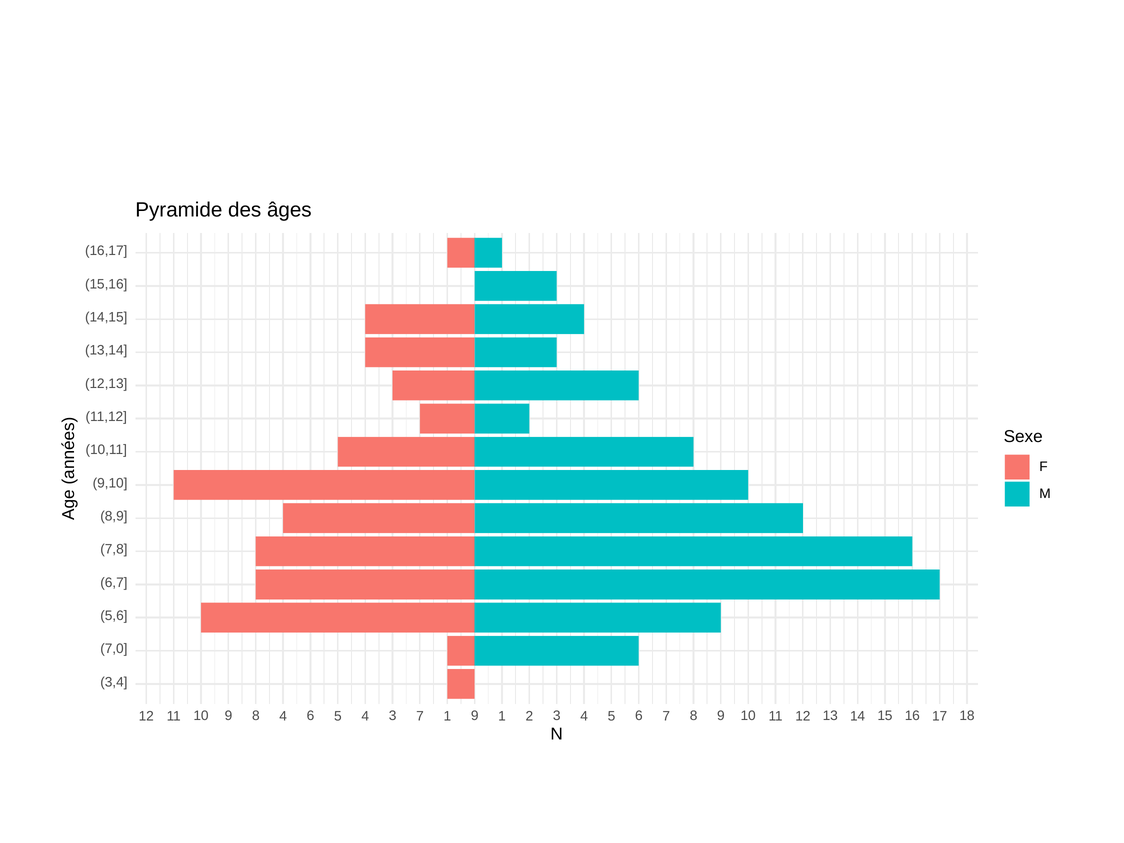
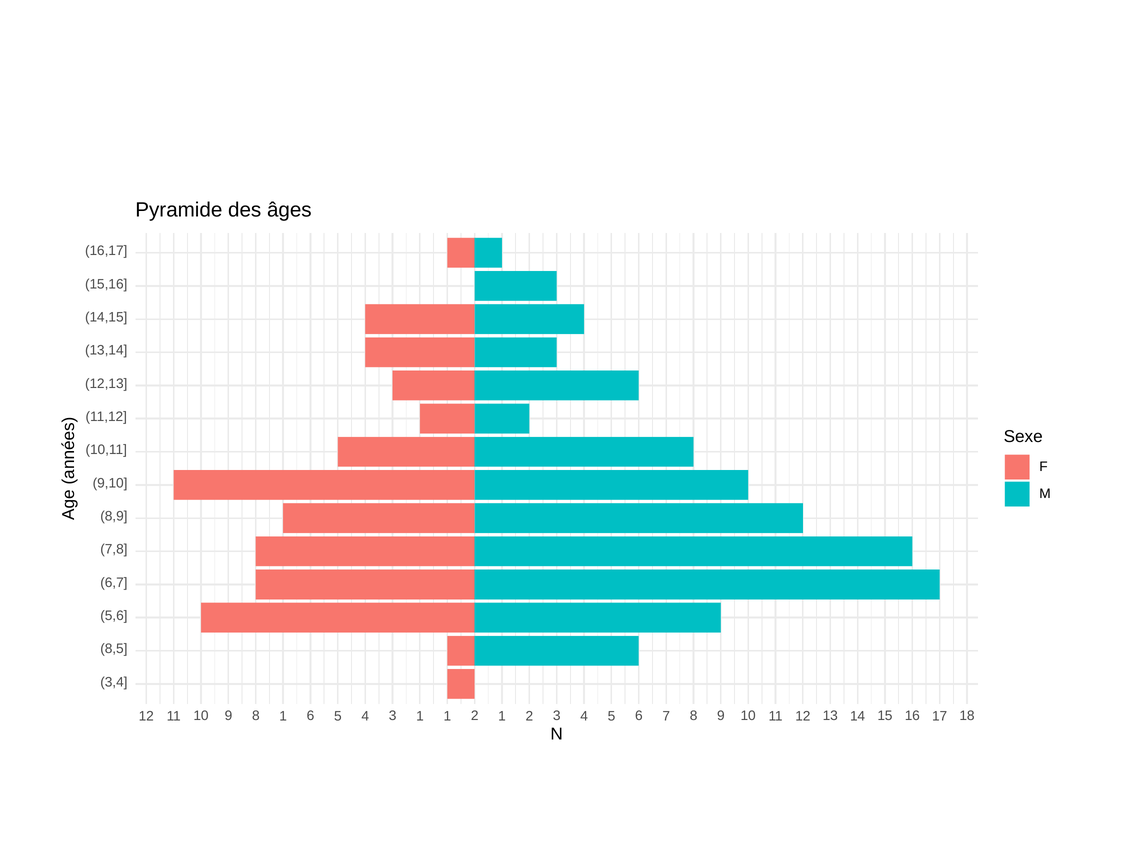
7,0: 7,0 -> 8,5
8 4: 4 -> 1
3 7: 7 -> 1
9 at (475, 716): 9 -> 2
